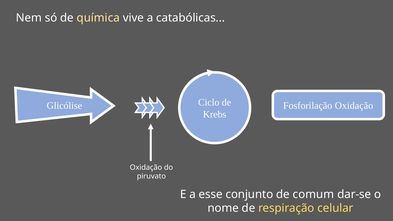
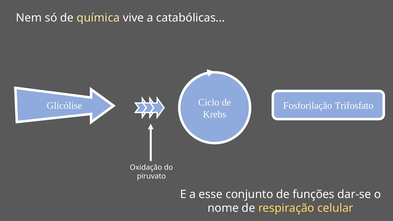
Fosforilação Oxidação: Oxidação -> Trifosfato
comum: comum -> funções
